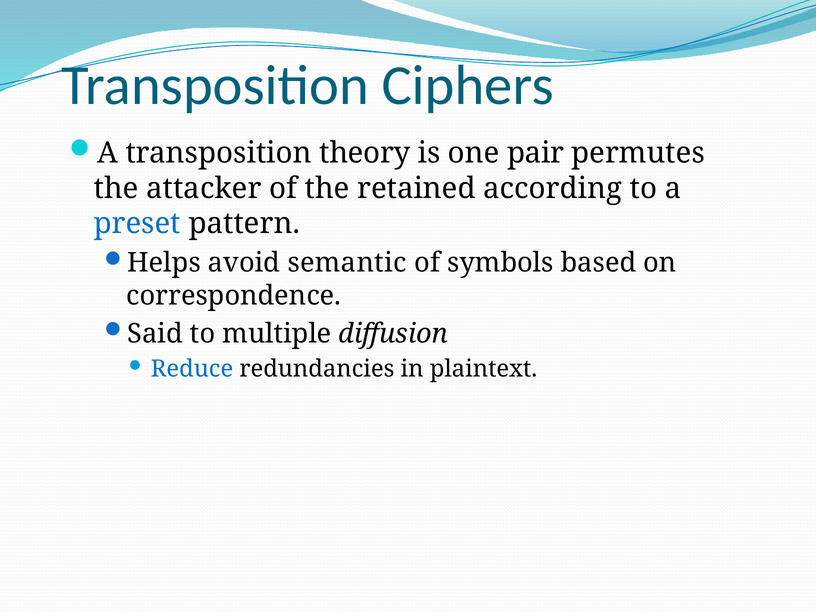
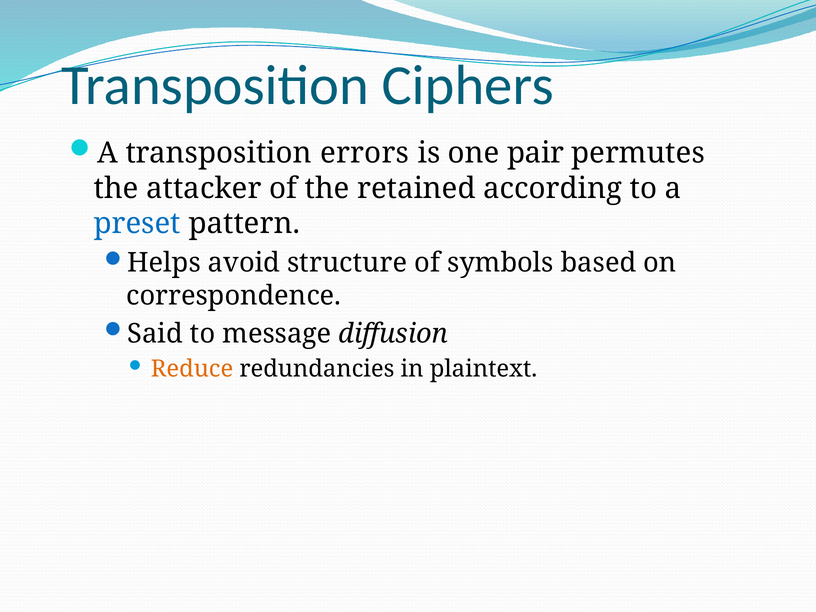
theory: theory -> errors
semantic: semantic -> structure
multiple: multiple -> message
Reduce colour: blue -> orange
